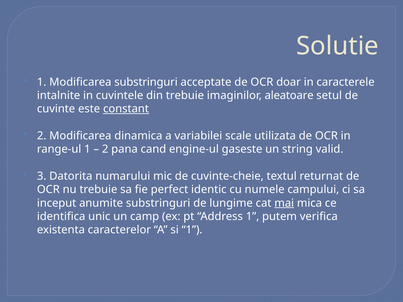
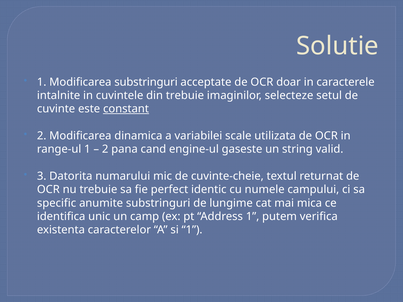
aleatoare: aleatoare -> selecteze
inceput: inceput -> specific
mai underline: present -> none
